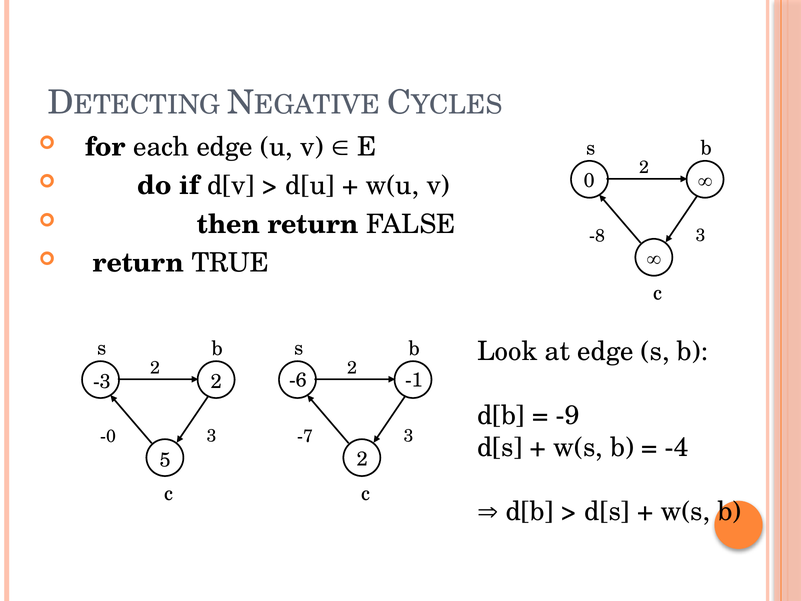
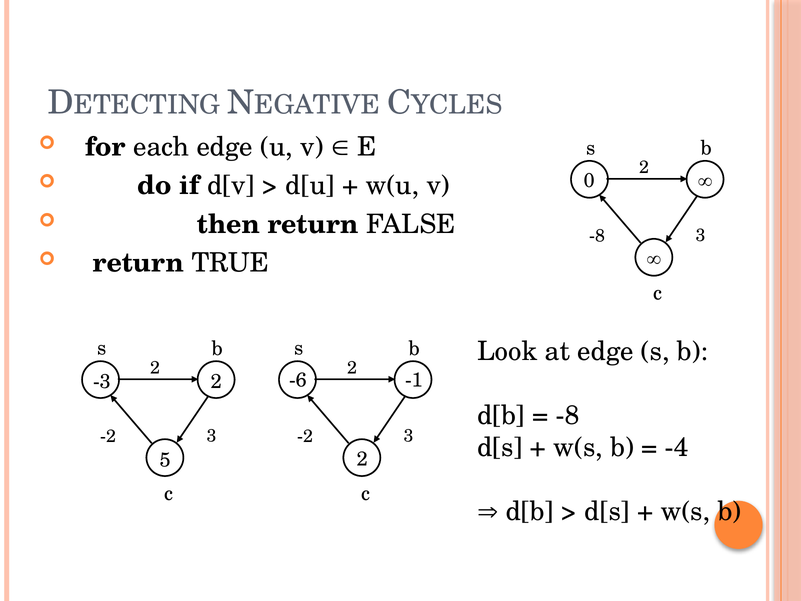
-9 at (568, 415): -9 -> -8
-0 at (108, 436): -0 -> -2
-7 at (305, 436): -7 -> -2
